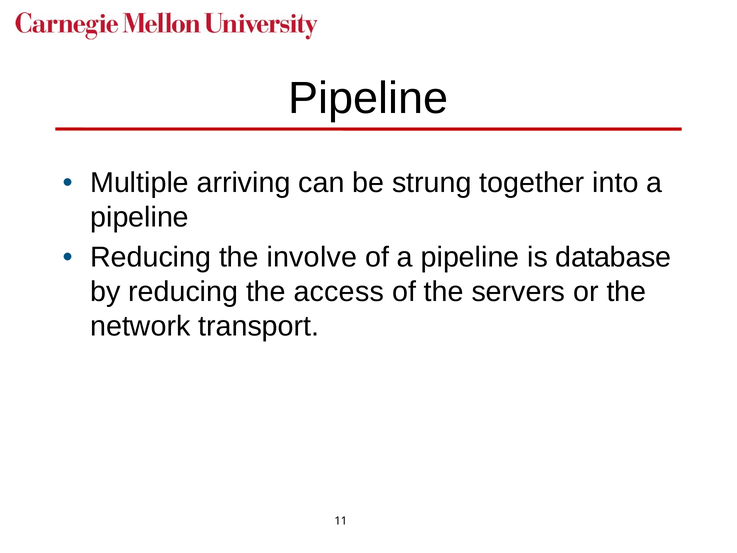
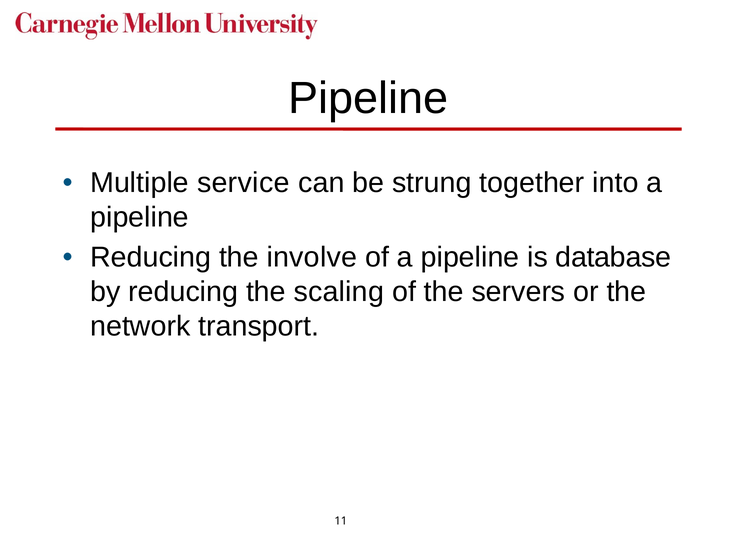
arriving: arriving -> service
access: access -> scaling
